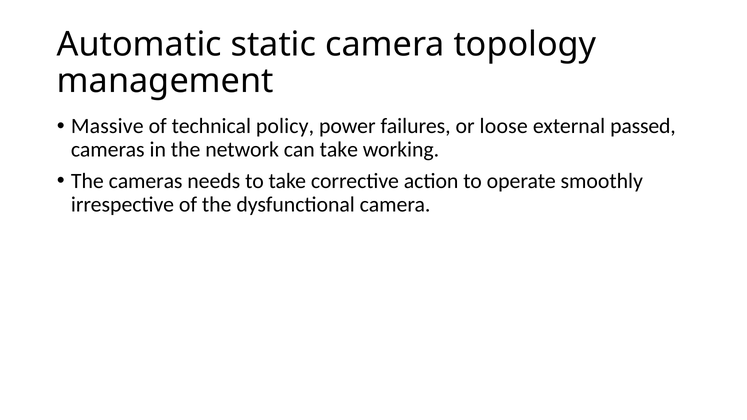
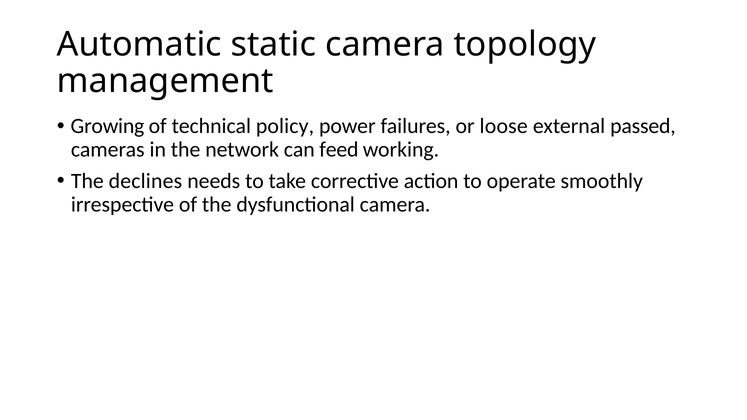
Massive: Massive -> Growing
can take: take -> feed
The cameras: cameras -> declines
